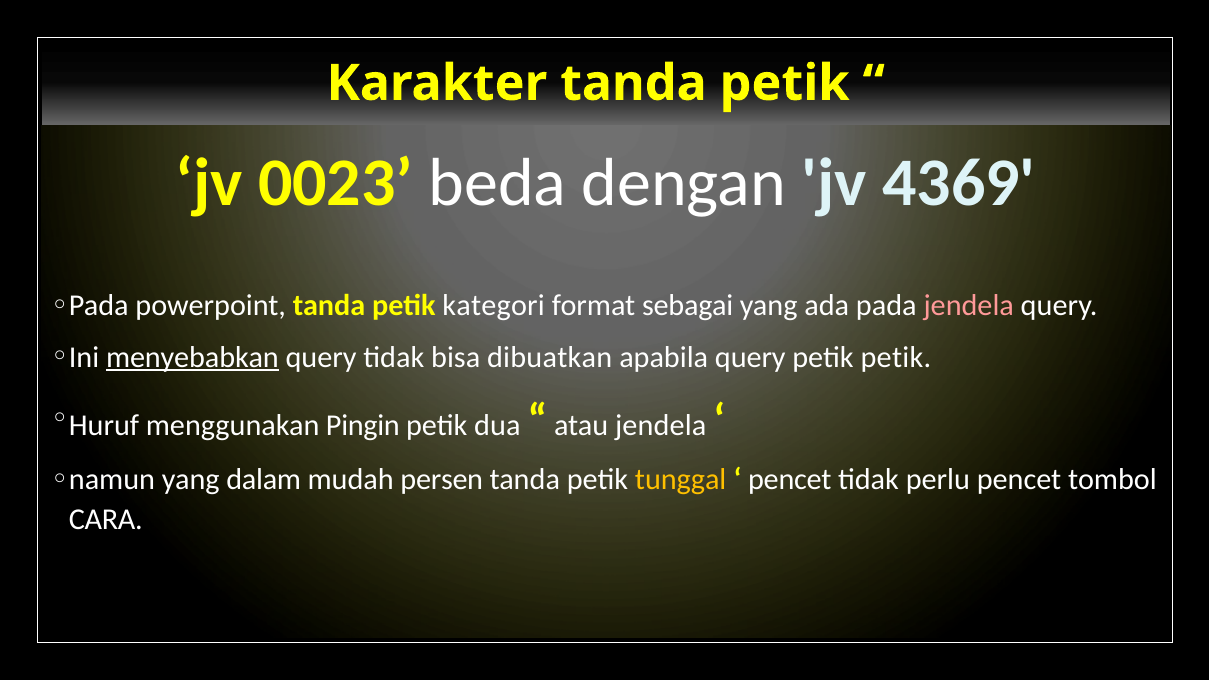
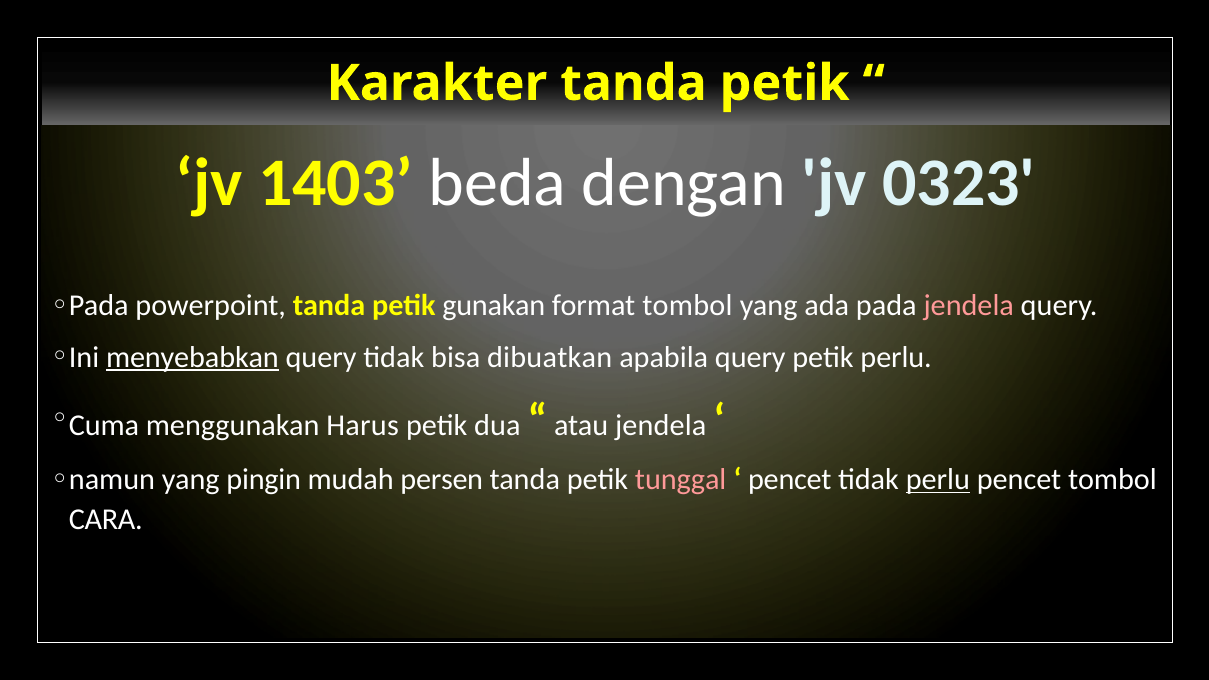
0023: 0023 -> 1403
4369: 4369 -> 0323
kategori: kategori -> gunakan
format sebagai: sebagai -> tombol
petik petik: petik -> perlu
Huruf: Huruf -> Cuma
Pingin: Pingin -> Harus
dalam: dalam -> pingin
tunggal colour: yellow -> pink
perlu at (938, 480) underline: none -> present
